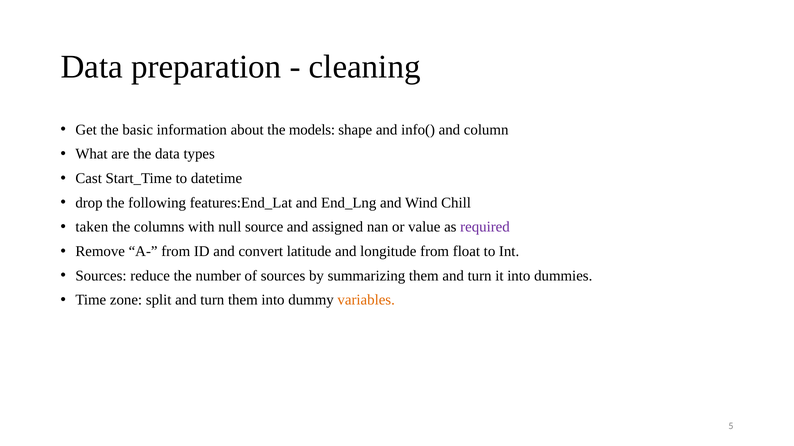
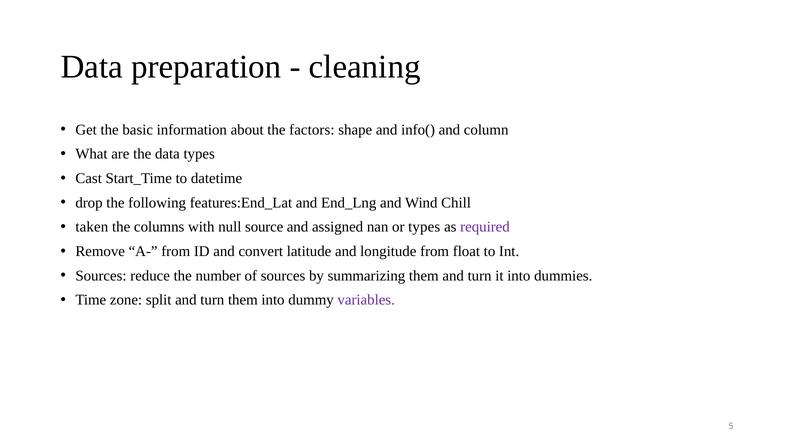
models: models -> factors
or value: value -> types
variables colour: orange -> purple
